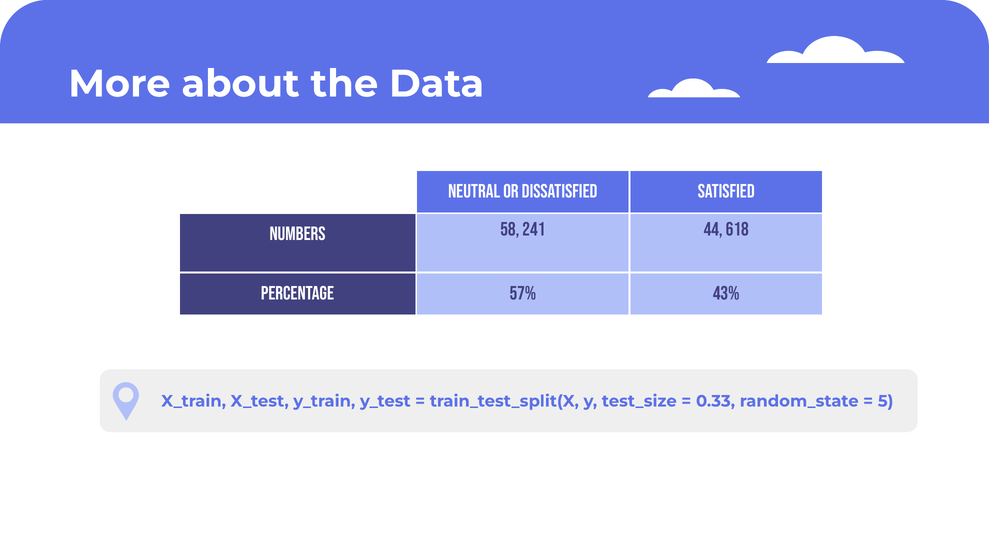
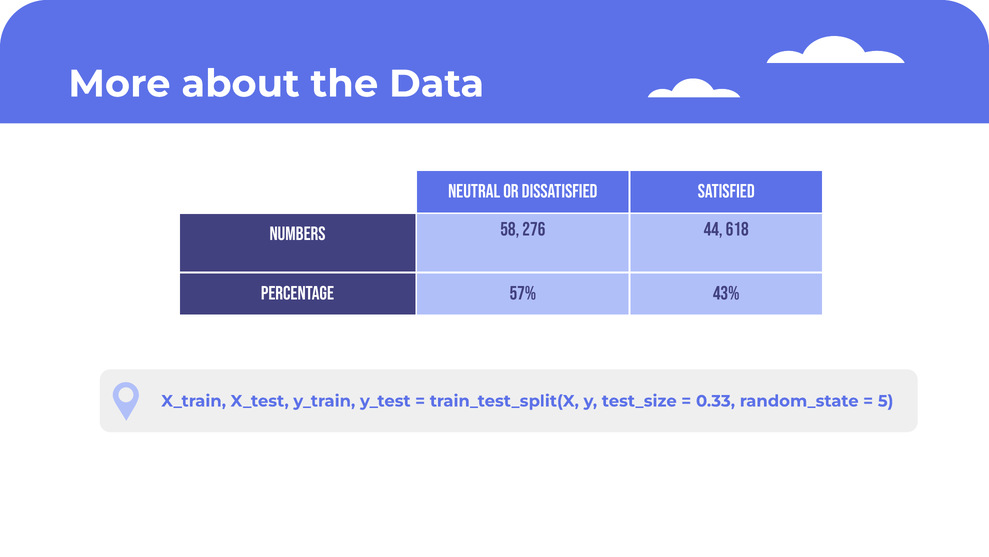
241: 241 -> 276
